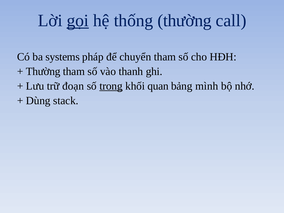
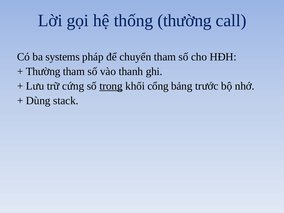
gọi underline: present -> none
đoạn: đoạn -> cứng
quan: quan -> cổng
mình: mình -> trước
